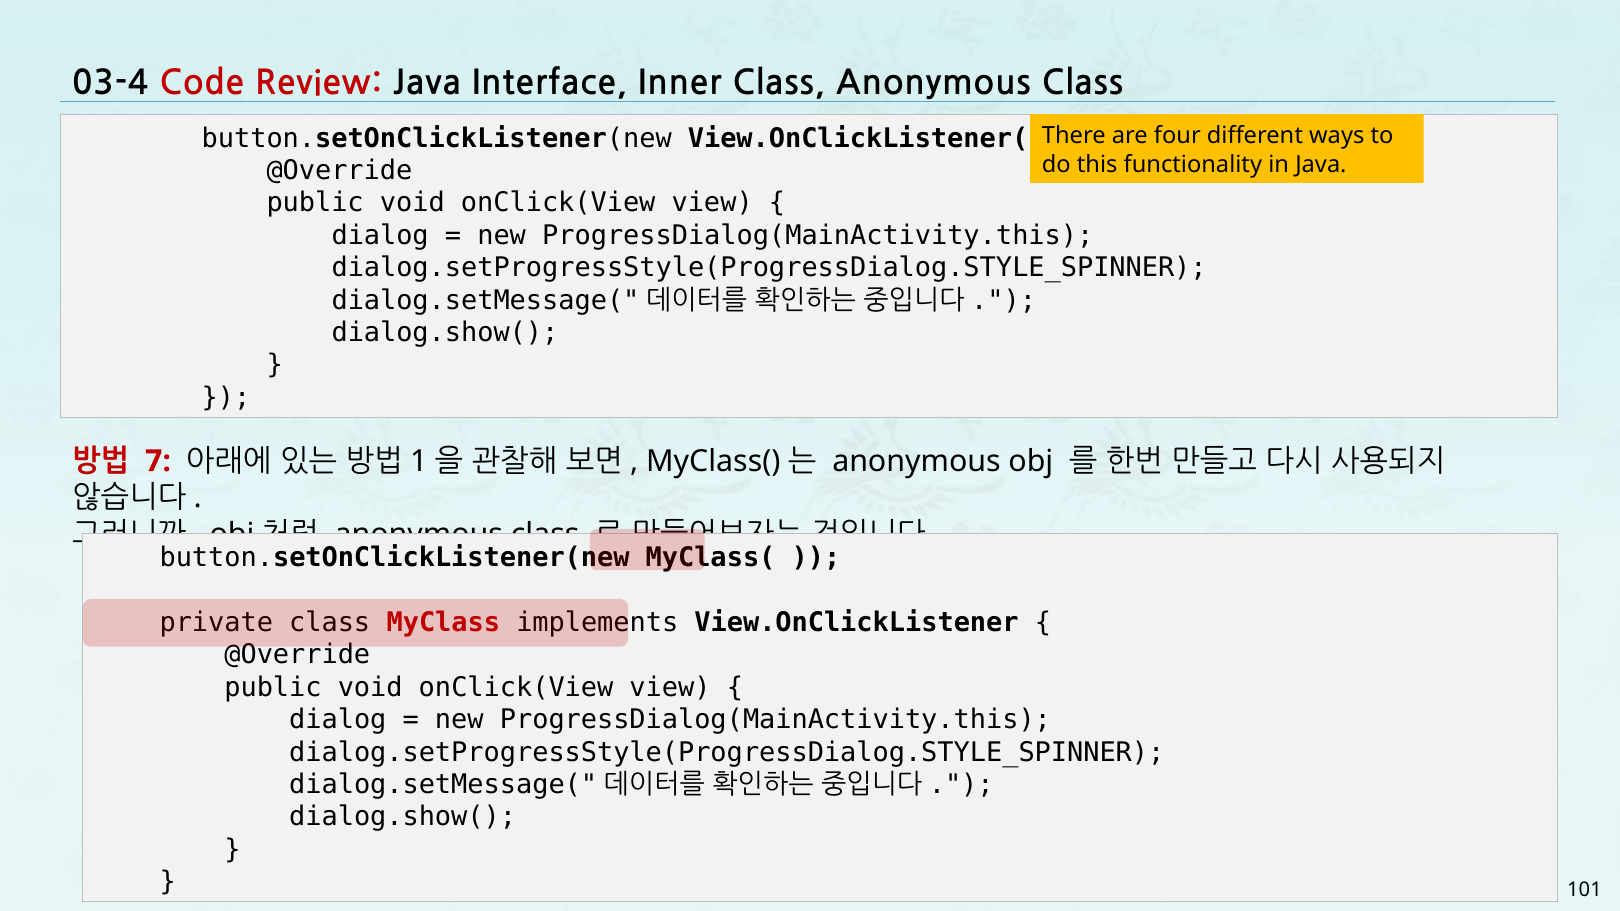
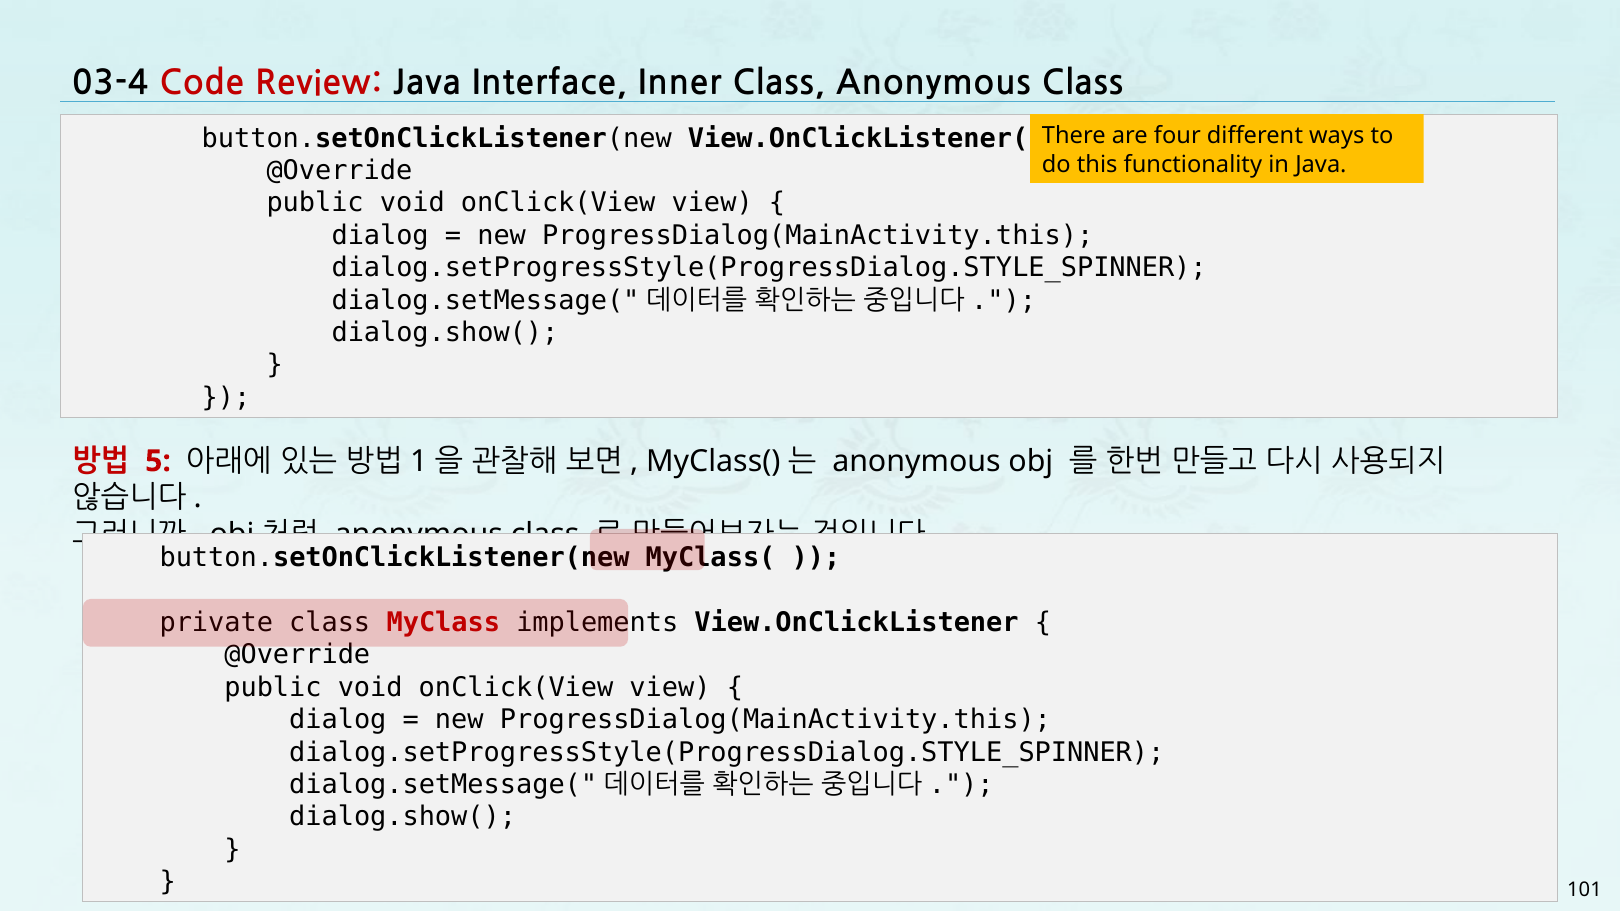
7: 7 -> 5
